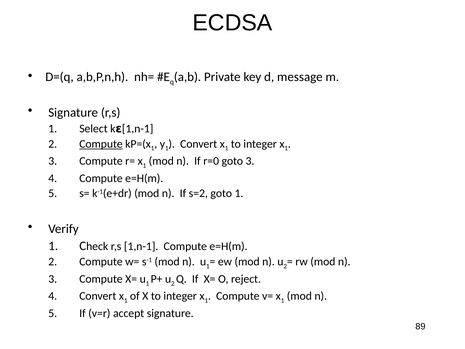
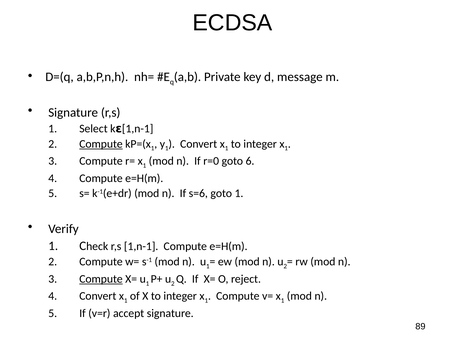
goto 3: 3 -> 6
s=2: s=2 -> s=6
Compute at (101, 279) underline: none -> present
